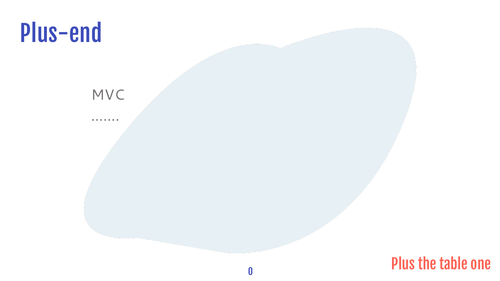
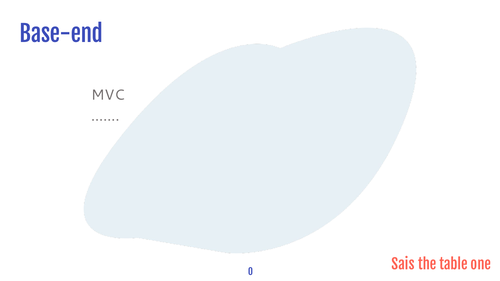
Plus-end: Plus-end -> Base-end
Plus: Plus -> Sais
